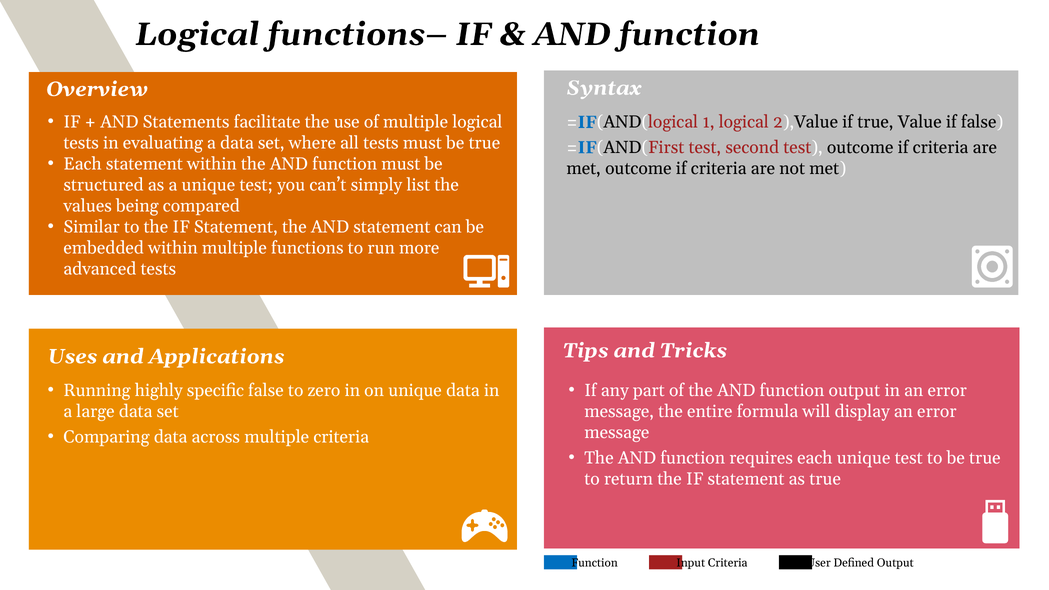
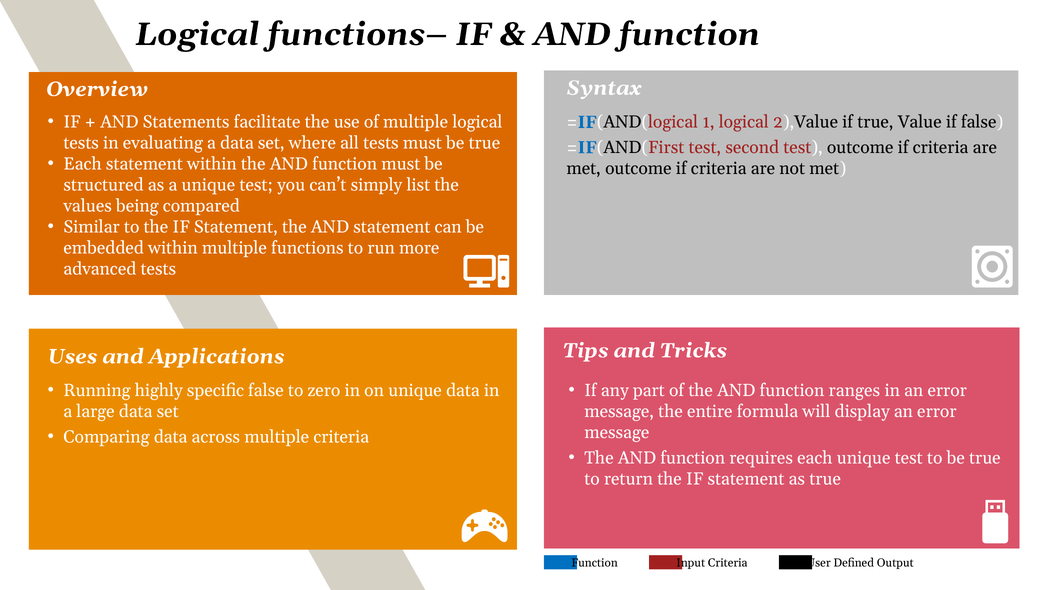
function output: output -> ranges
